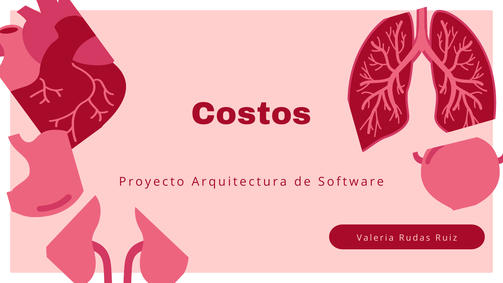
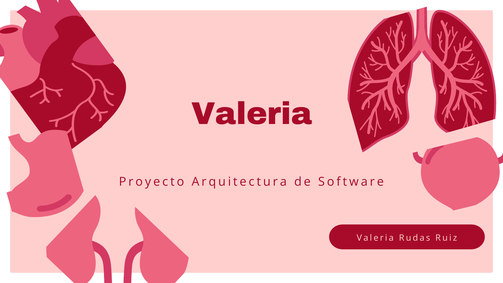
Costos at (251, 114): Costos -> Valeria
